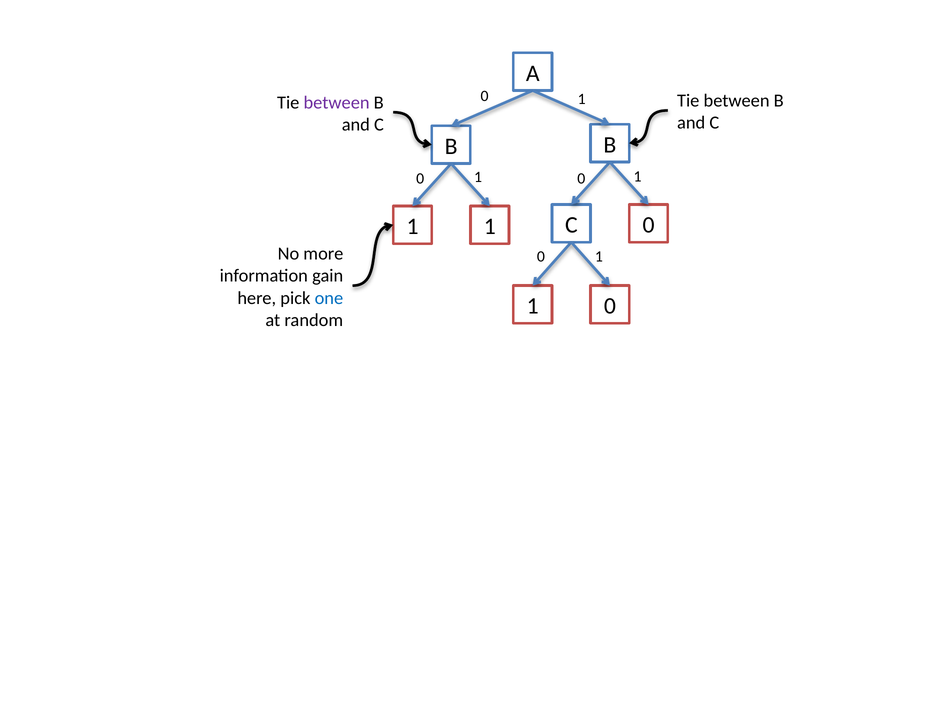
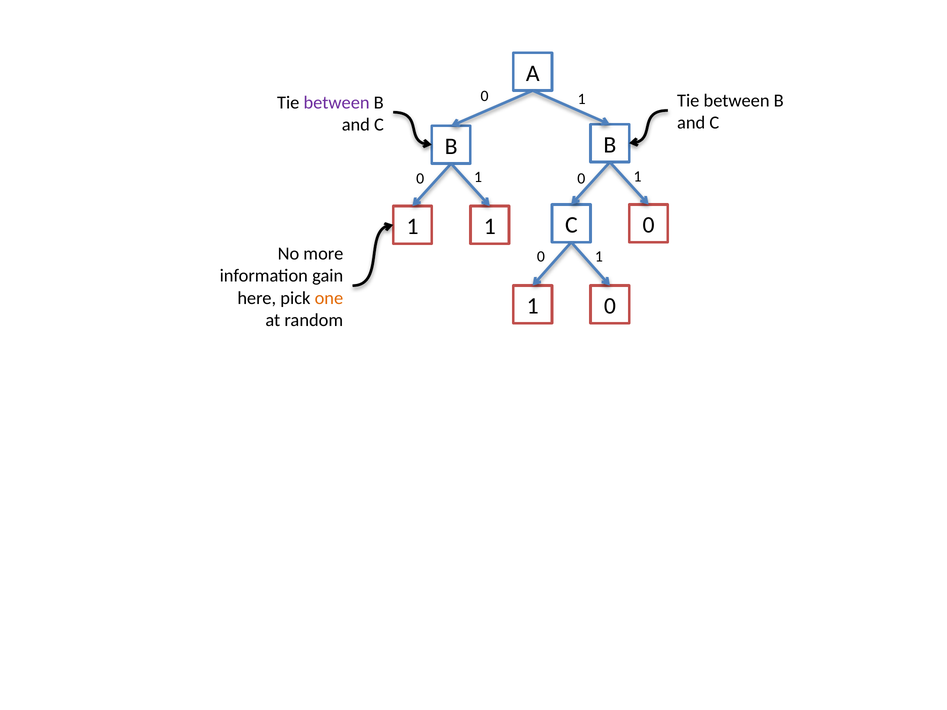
one colour: blue -> orange
